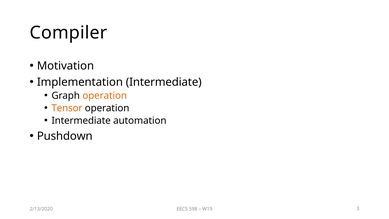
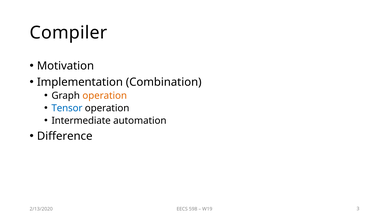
Implementation Intermediate: Intermediate -> Combination
Tensor colour: orange -> blue
Pushdown: Pushdown -> Difference
